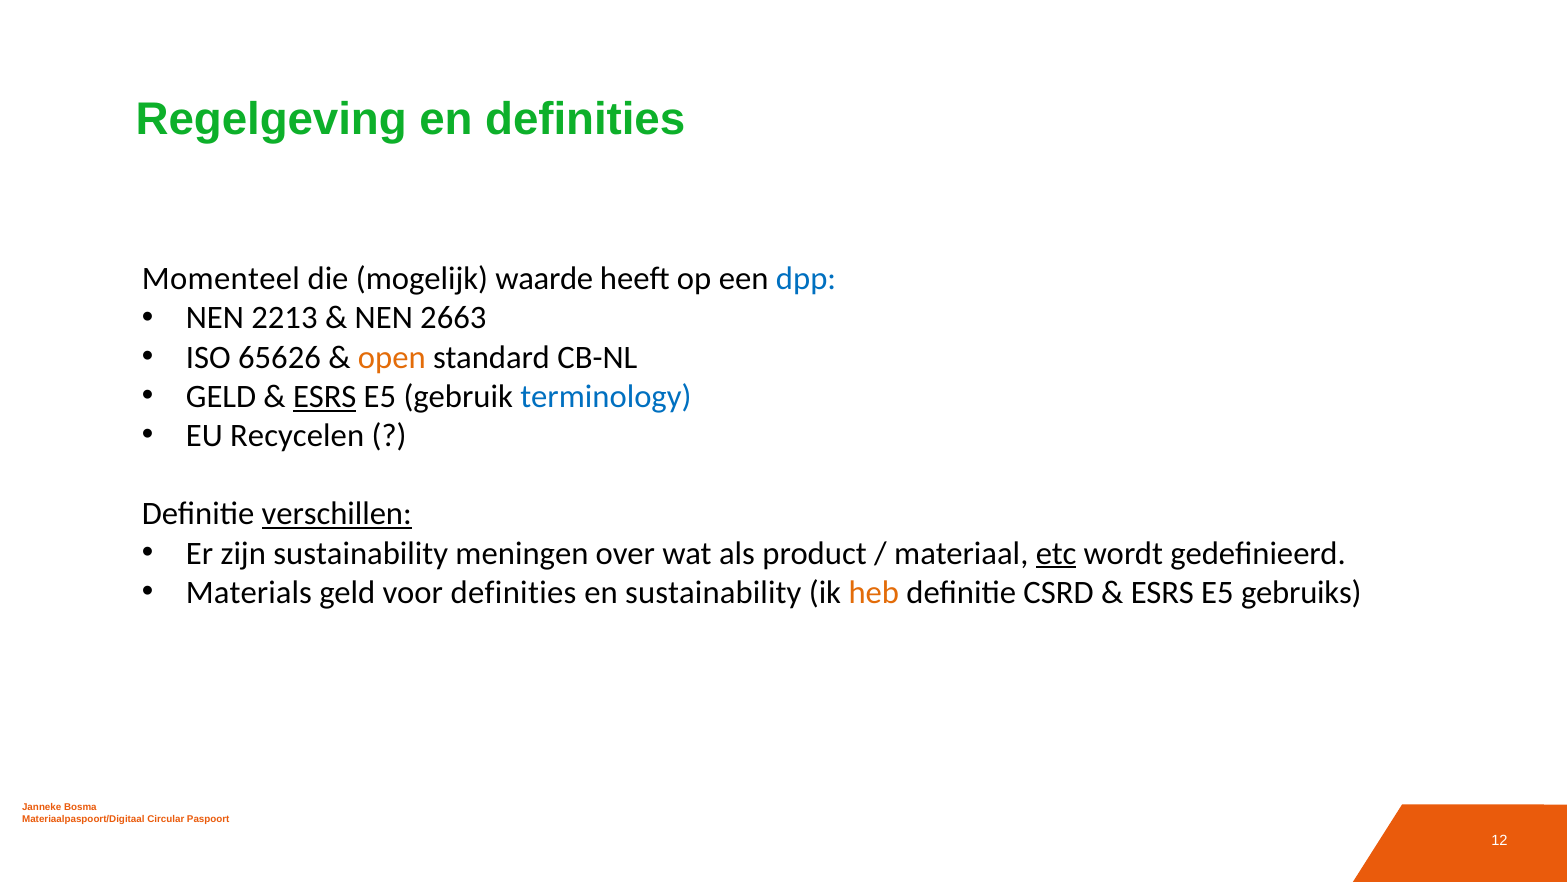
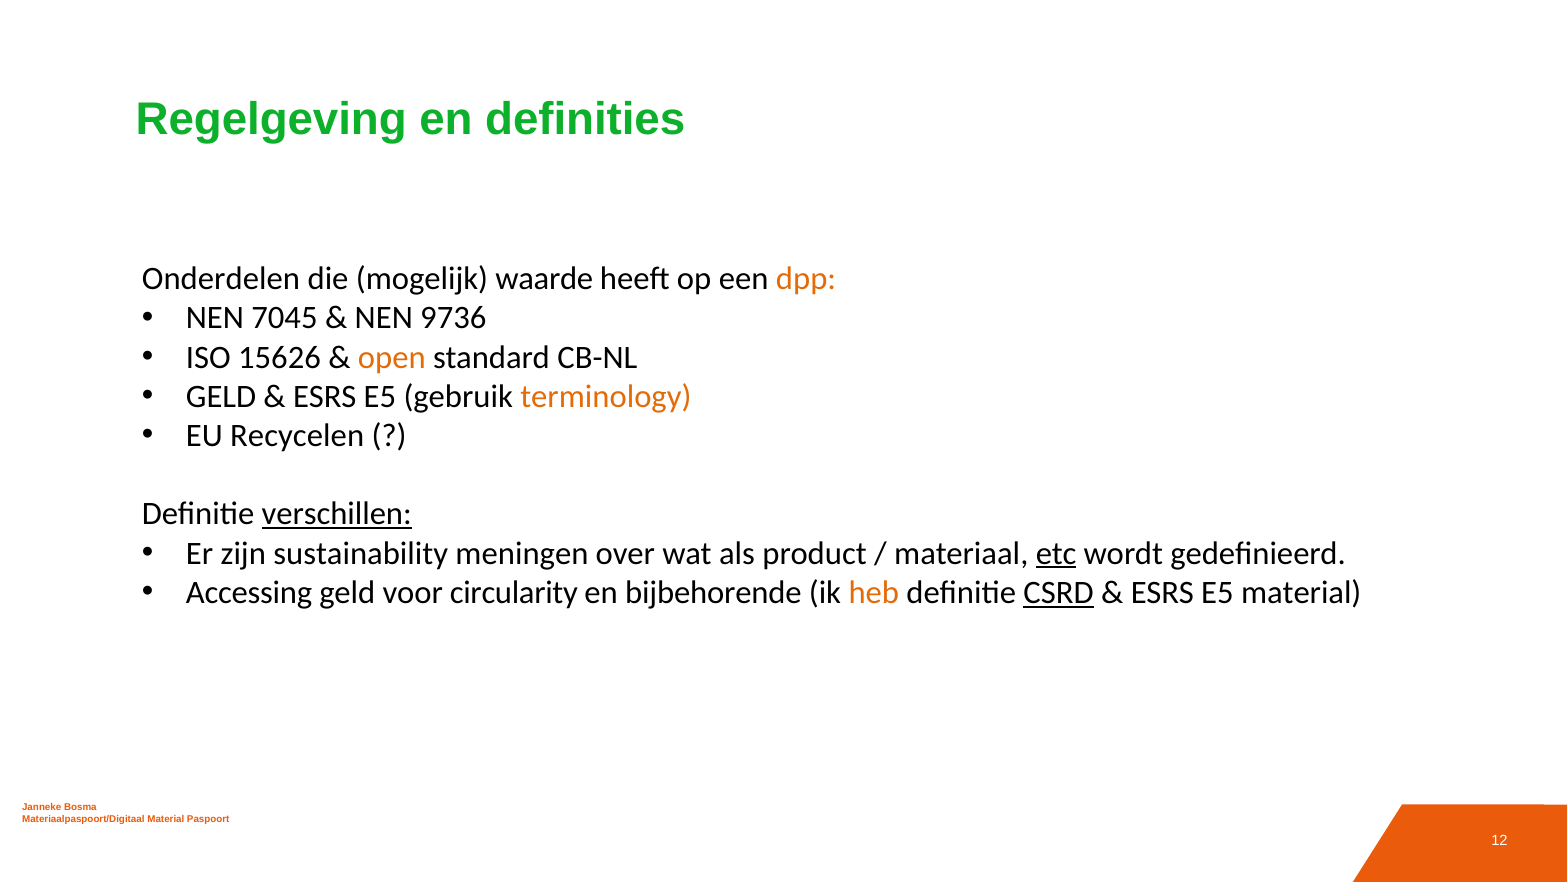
Momenteel: Momenteel -> Onderdelen
dpp colour: blue -> orange
2213: 2213 -> 7045
2663: 2663 -> 9736
65626: 65626 -> 15626
ESRS at (325, 396) underline: present -> none
terminology colour: blue -> orange
Materials: Materials -> Accessing
voor definities: definities -> circularity
en sustainability: sustainability -> bijbehorende
CSRD underline: none -> present
E5 gebruiks: gebruiks -> material
Circular at (166, 819): Circular -> Material
